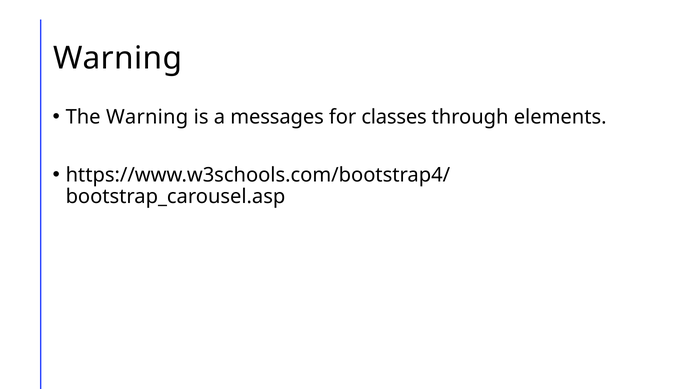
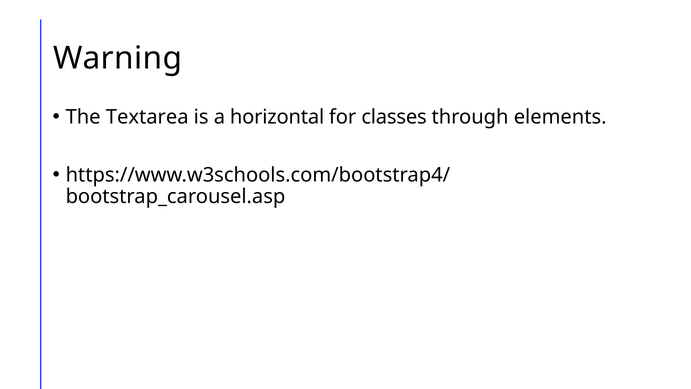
The Warning: Warning -> Textarea
messages: messages -> horizontal
